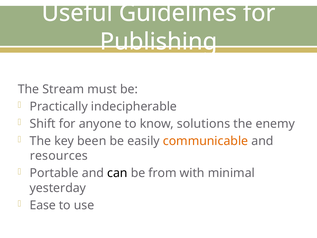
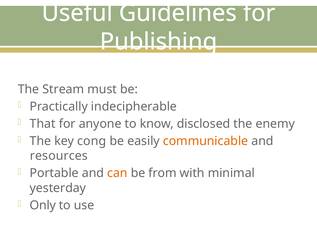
Shift: Shift -> That
solutions: solutions -> disclosed
been: been -> cong
can colour: black -> orange
Ease: Ease -> Only
